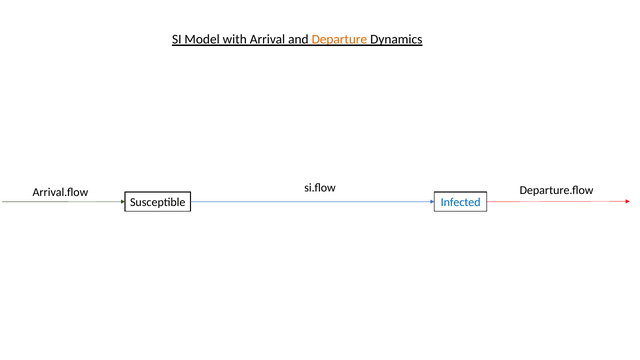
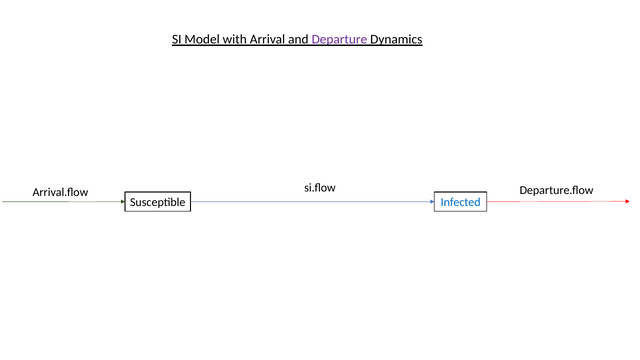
Departure colour: orange -> purple
